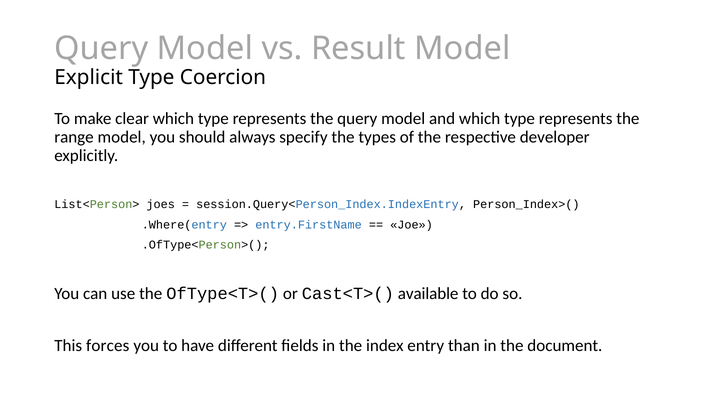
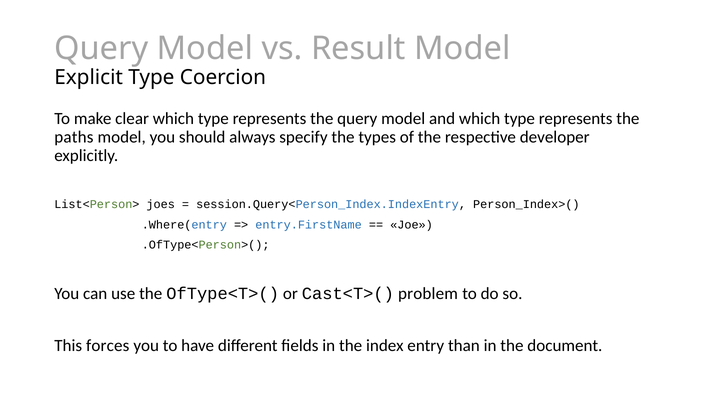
range: range -> paths
available: available -> problem
